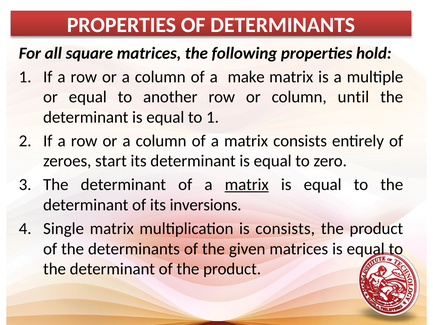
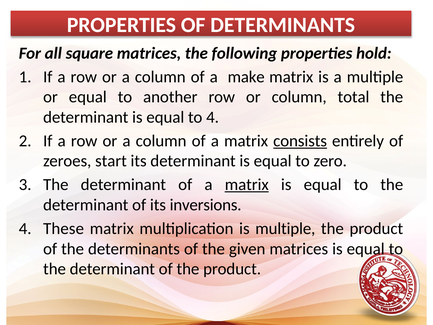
until: until -> total
to 1: 1 -> 4
consists at (300, 141) underline: none -> present
Single: Single -> These
is consists: consists -> multiple
